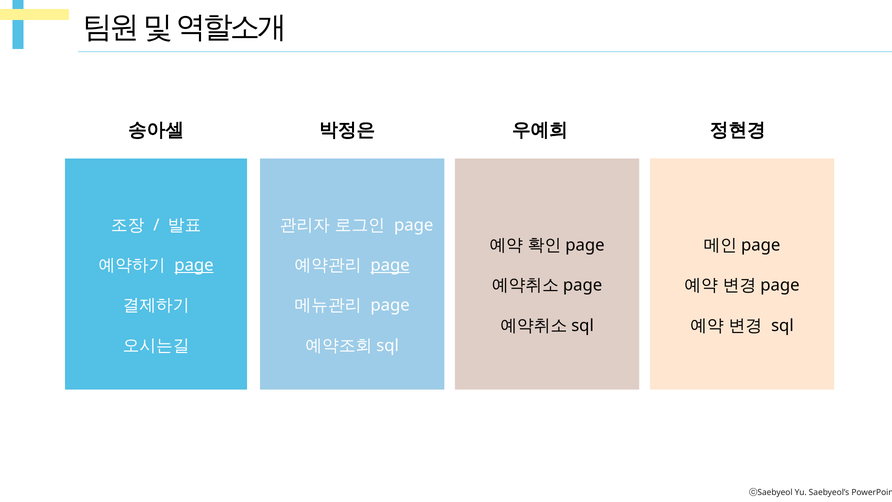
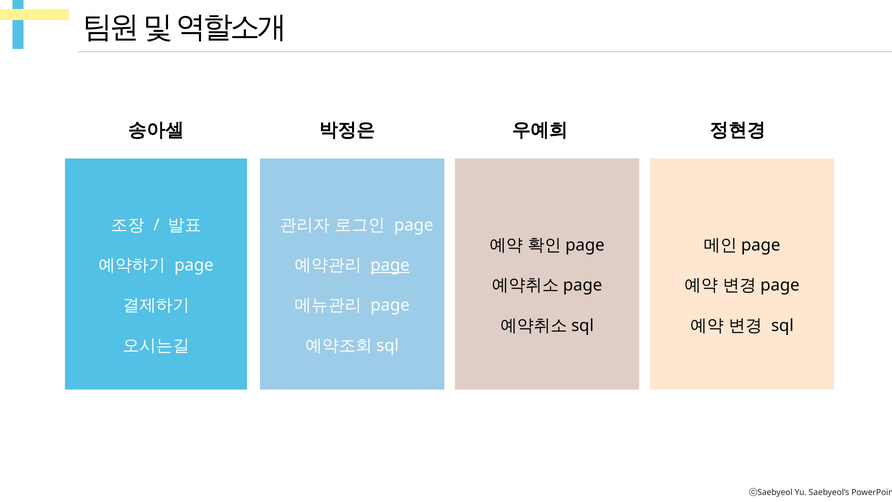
page at (194, 265) underline: present -> none
